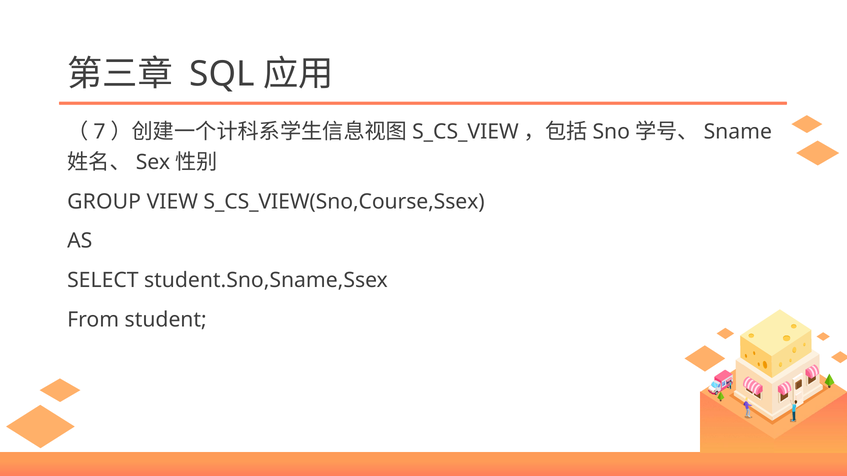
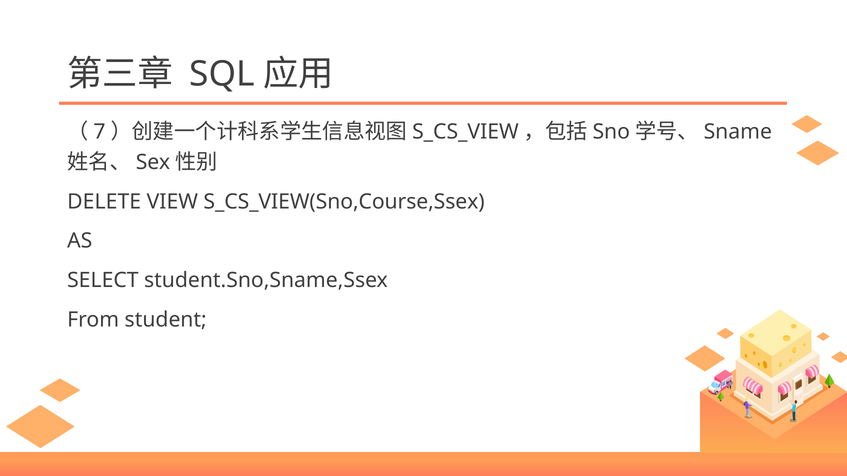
GROUP: GROUP -> DELETE
